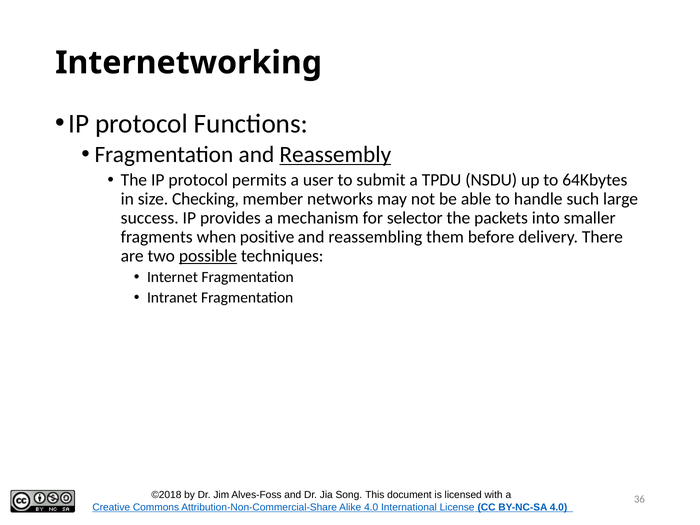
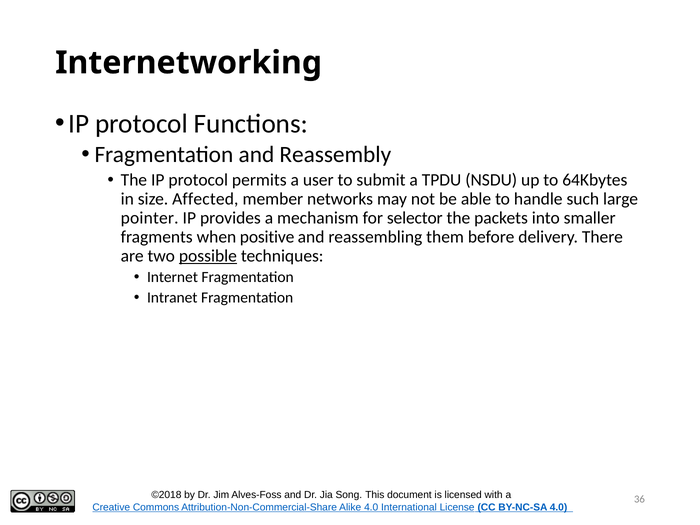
Reassembly underline: present -> none
Checking: Checking -> Affected
success: success -> pointer
